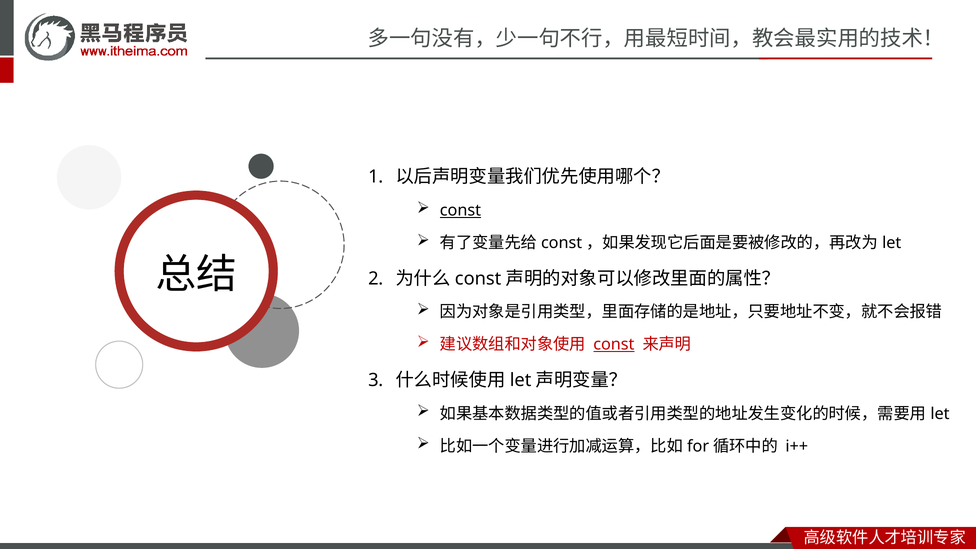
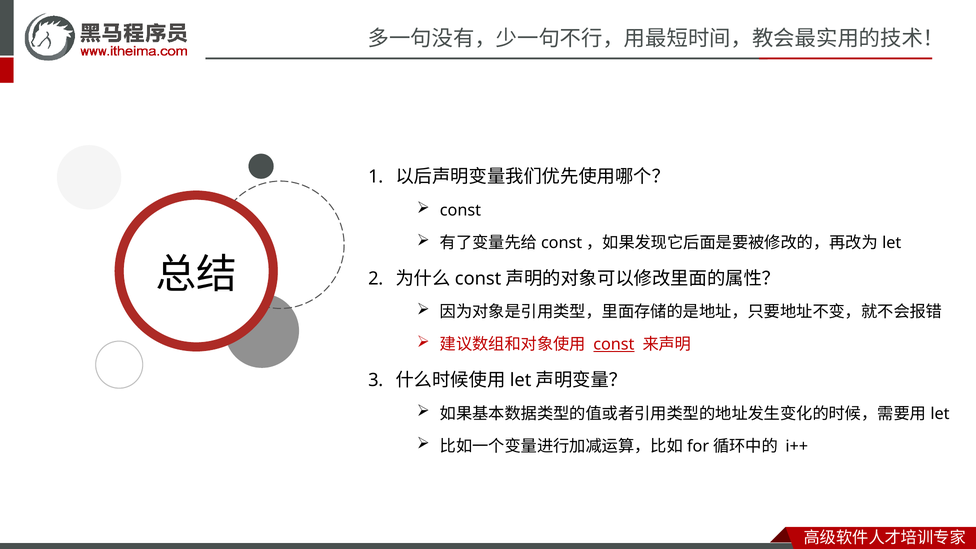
const at (460, 210) underline: present -> none
